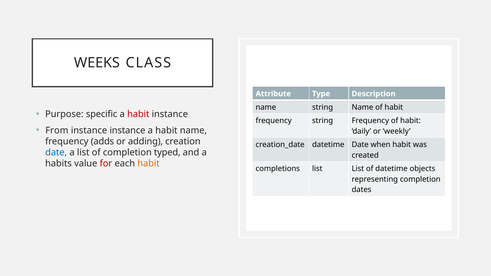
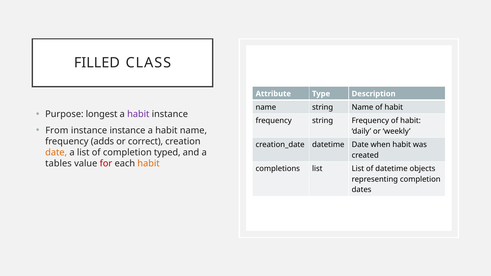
WEEKS: WEEKS -> FILLED
specific: specific -> longest
habit at (138, 114) colour: red -> purple
adding: adding -> correct
date at (56, 153) colour: blue -> orange
habits: habits -> tables
